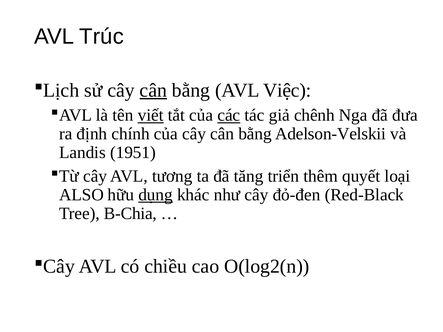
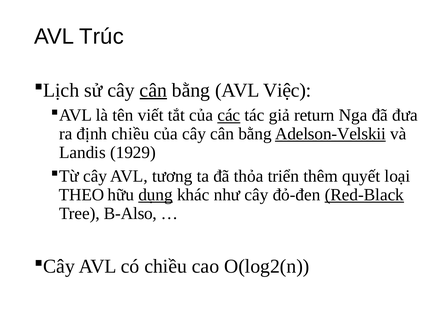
viết underline: present -> none
chênh: chênh -> return
định chính: chính -> chiều
Adelson-Velskii underline: none -> present
1951: 1951 -> 1929
tăng: tăng -> thỏa
ALSO: ALSO -> THEO
Red-Black underline: none -> present
B-Chia: B-Chia -> B-Also
